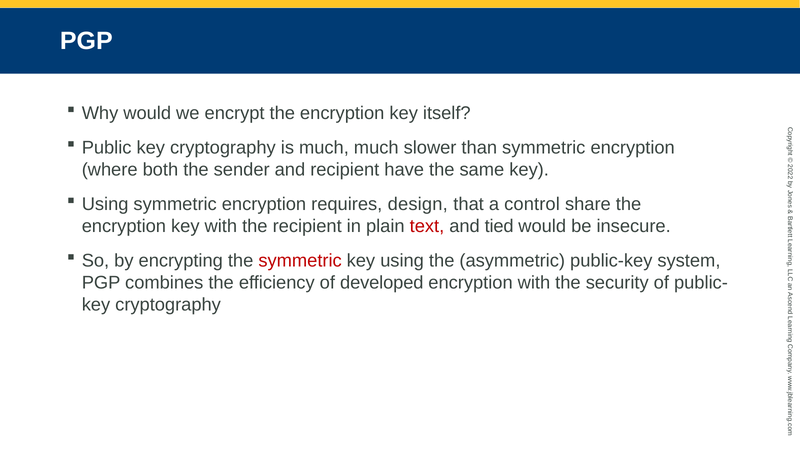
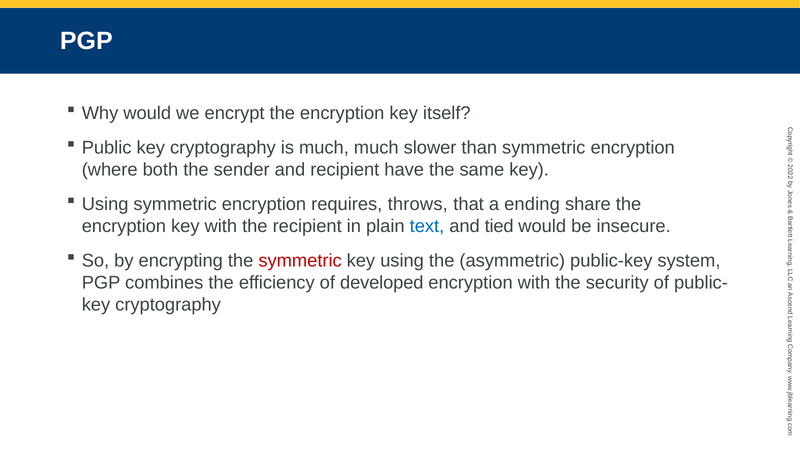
design: design -> throws
control: control -> ending
text colour: red -> blue
